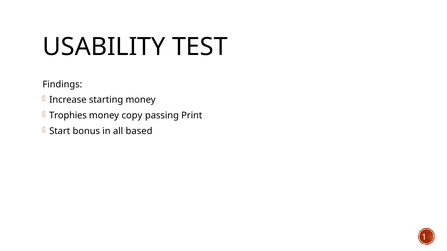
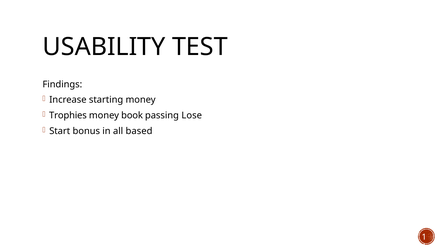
copy: copy -> book
Print: Print -> Lose
